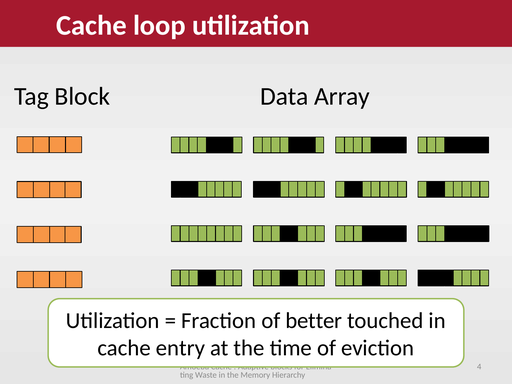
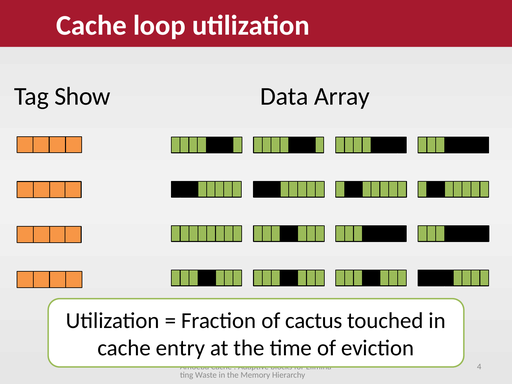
Block: Block -> Show
better: better -> cactus
